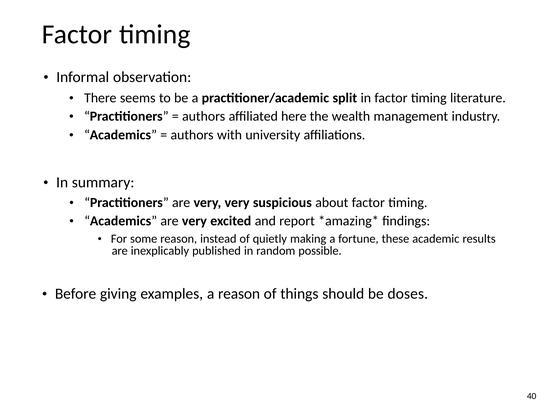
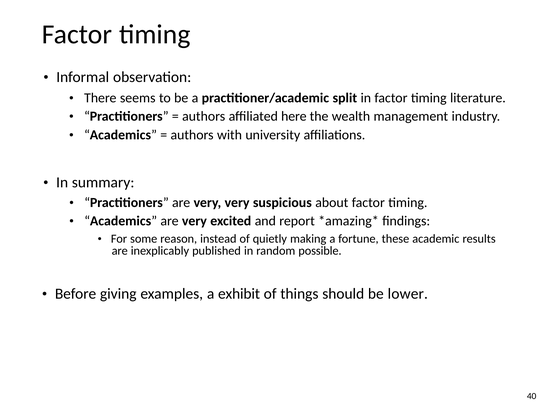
a reason: reason -> exhibit
doses: doses -> lower
